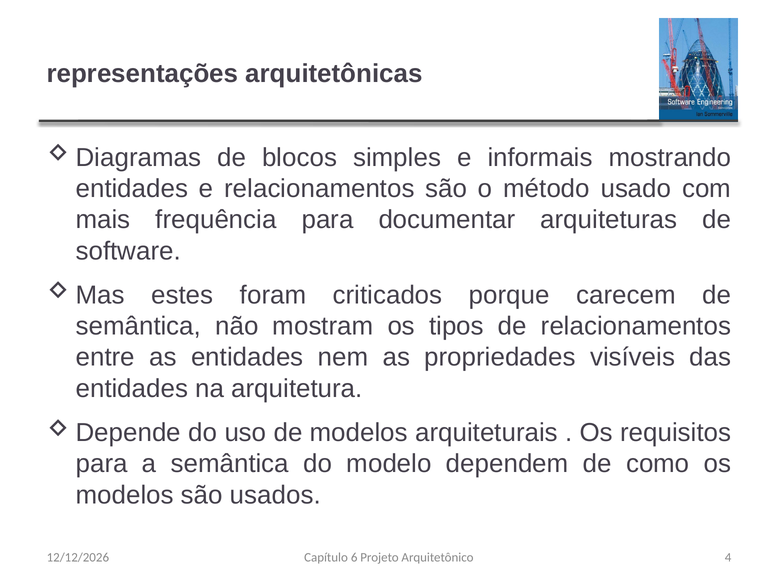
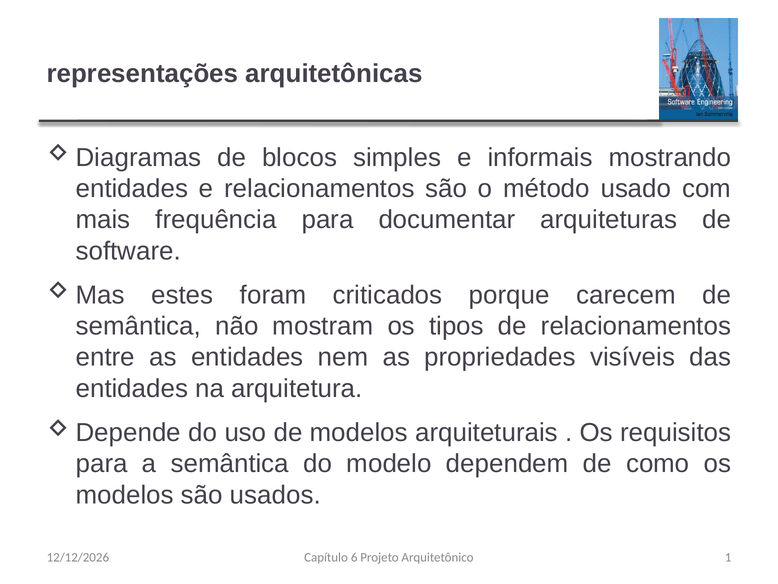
4: 4 -> 1
